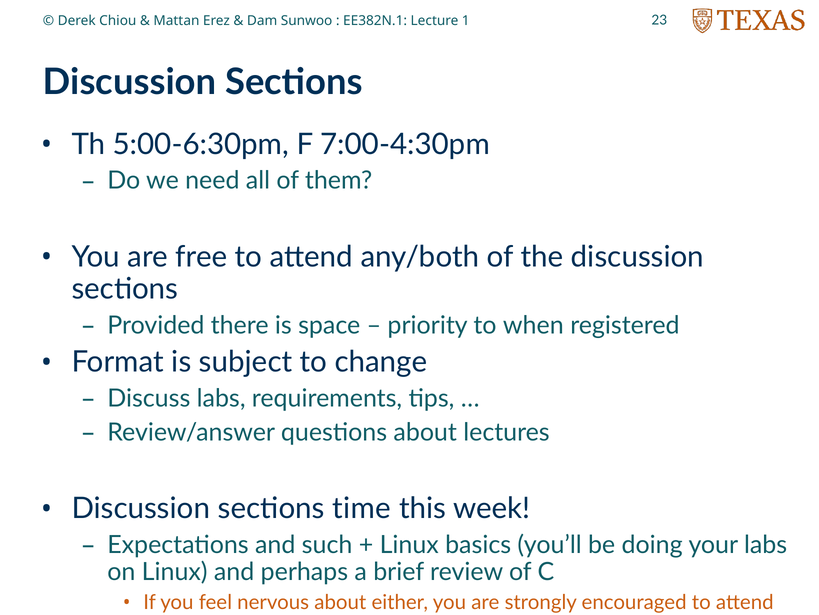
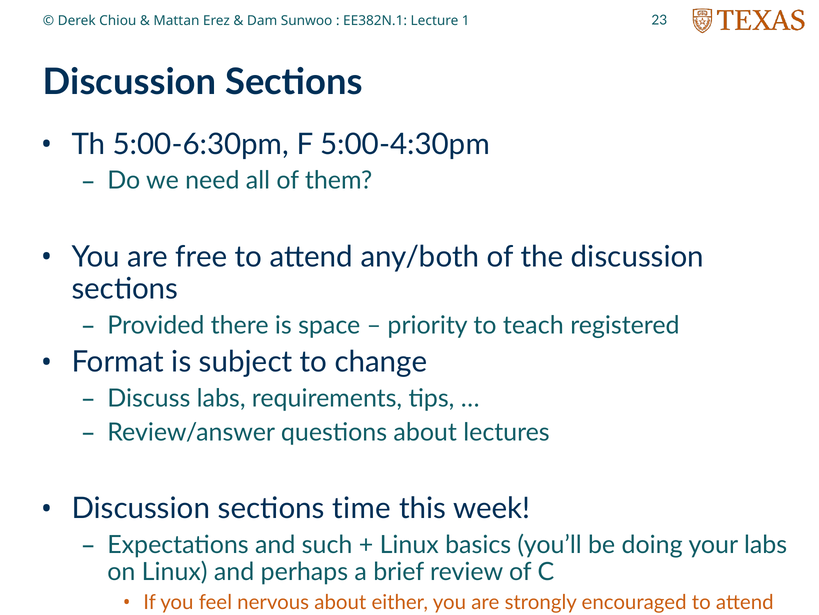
7:00-4:30pm: 7:00-4:30pm -> 5:00-4:30pm
when: when -> teach
